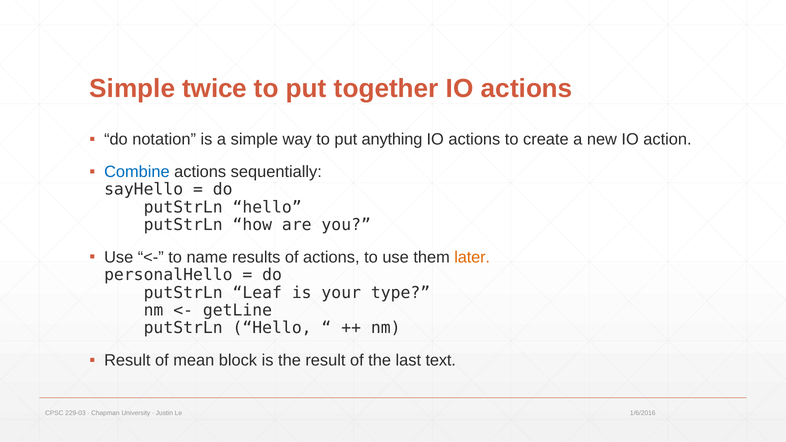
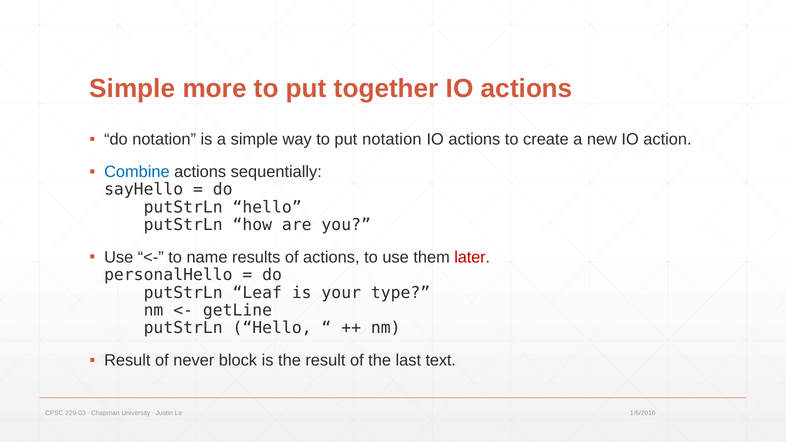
twice: twice -> more
put anything: anything -> notation
later colour: orange -> red
mean: mean -> never
